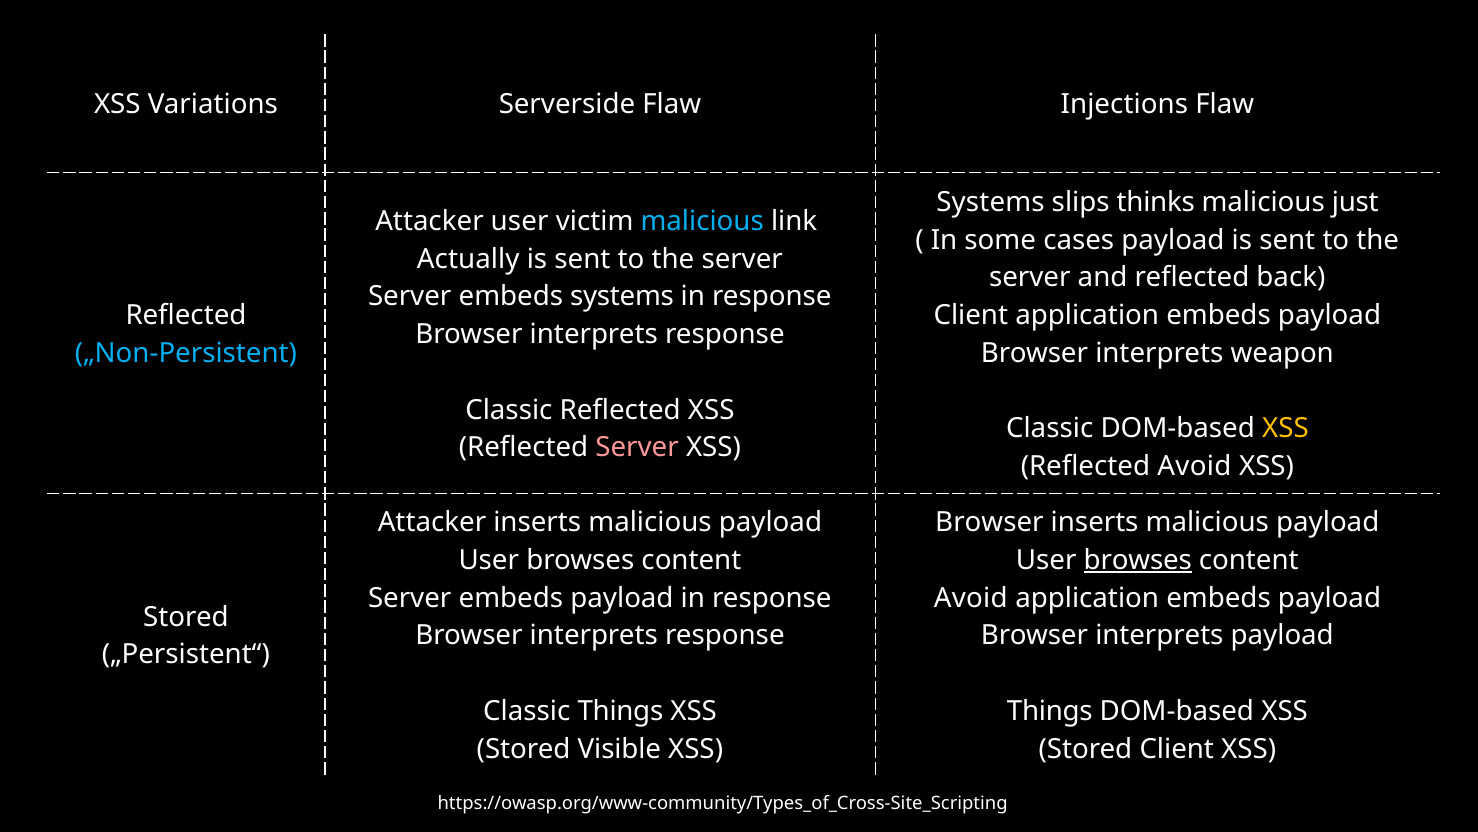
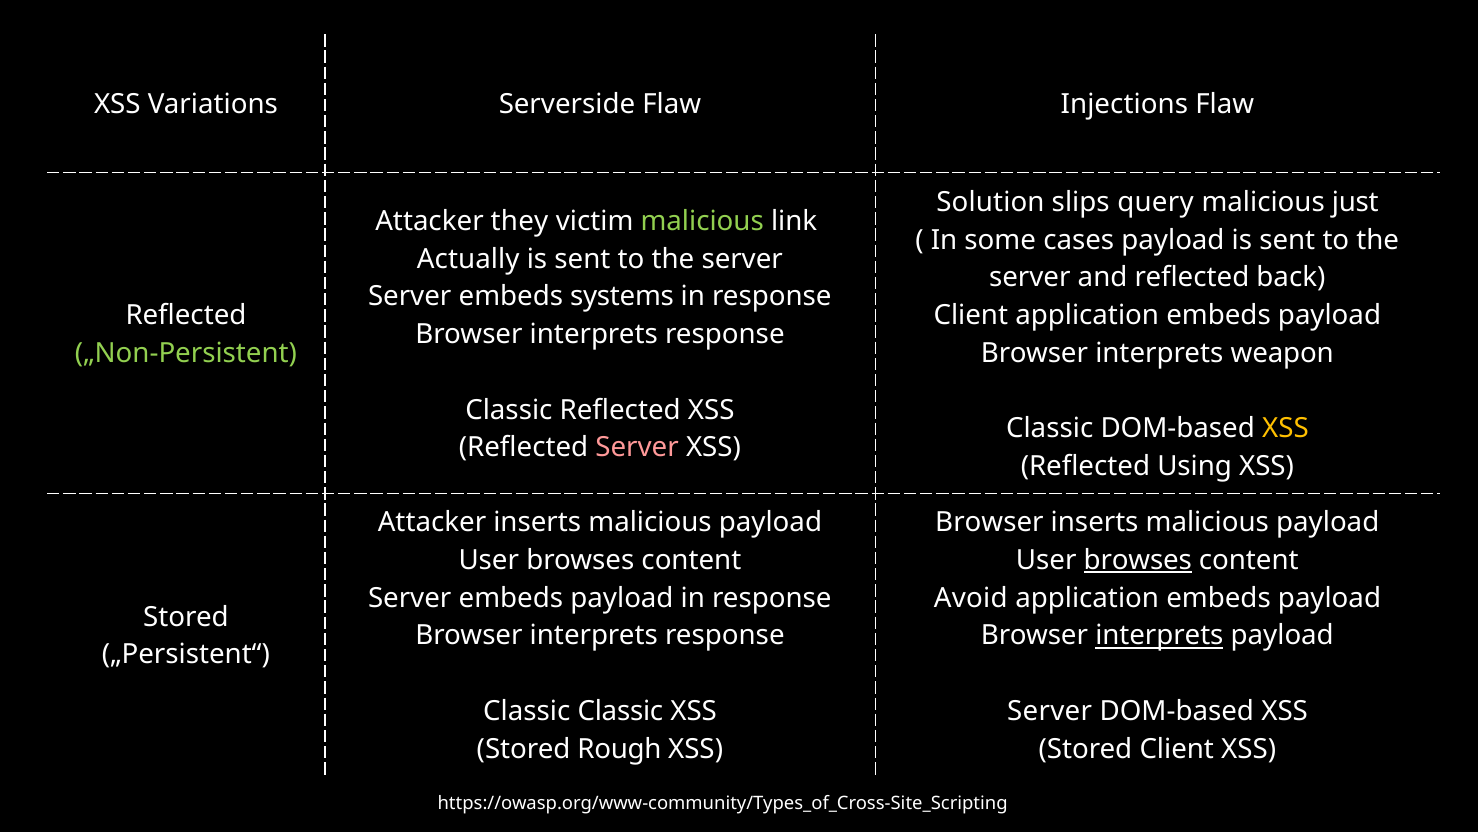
Systems at (990, 202): Systems -> Solution
thinks: thinks -> query
Attacker user: user -> they
malicious at (702, 221) colour: light blue -> light green
„Non-Persistent colour: light blue -> light green
Reflected Avoid: Avoid -> Using
interprets at (1159, 635) underline: none -> present
Classic Things: Things -> Classic
Things at (1050, 711): Things -> Server
Visible: Visible -> Rough
